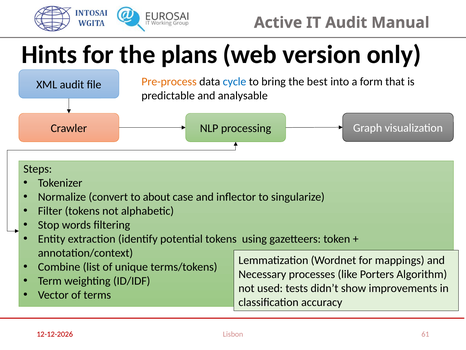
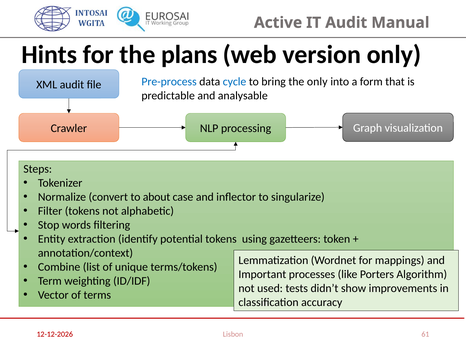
Pre-process colour: orange -> blue
the best: best -> only
Necessary: Necessary -> Important
